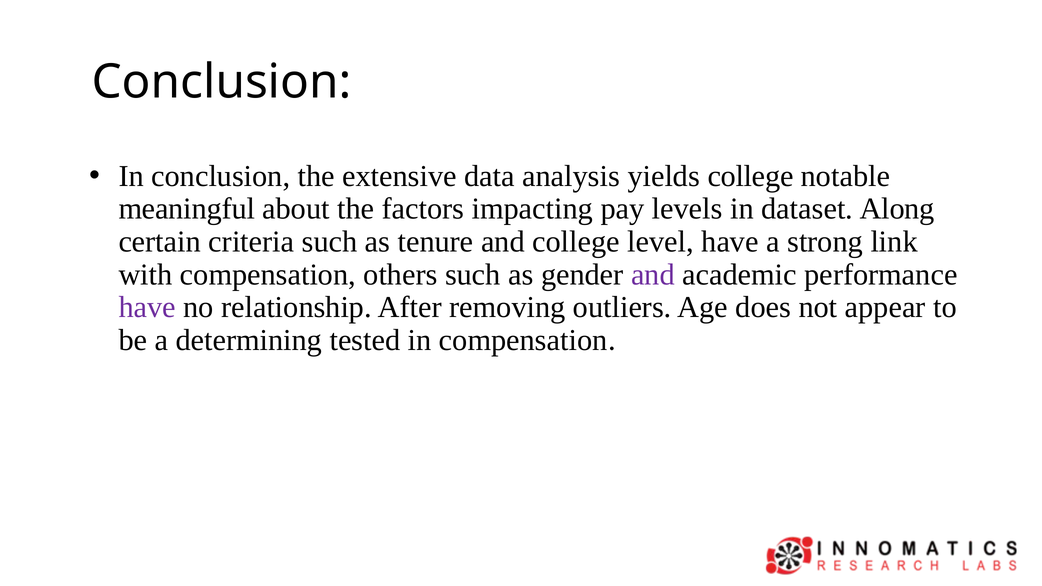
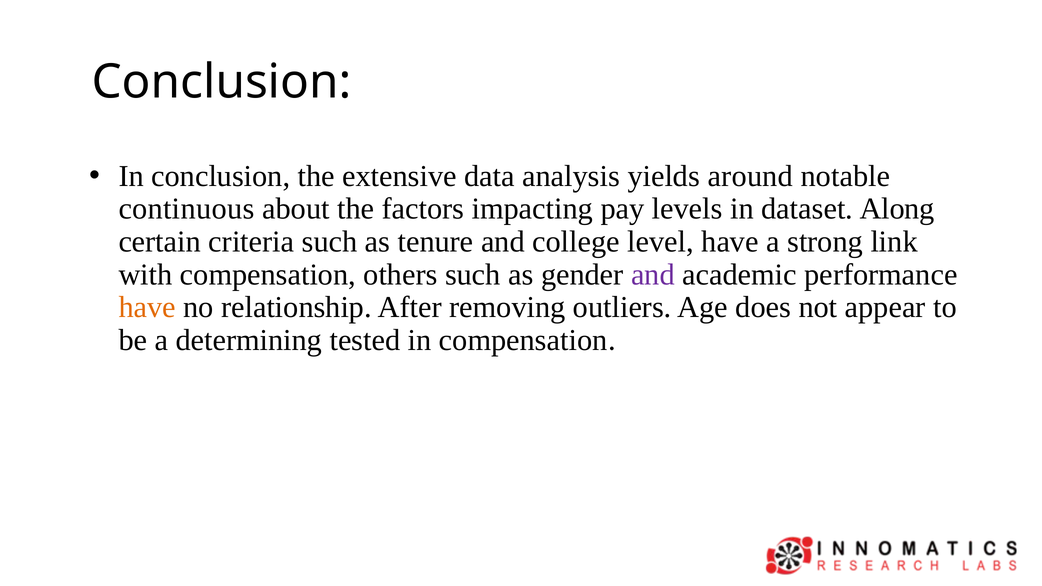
yields college: college -> around
meaningful: meaningful -> continuous
have at (147, 307) colour: purple -> orange
